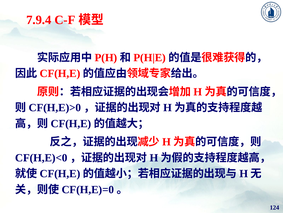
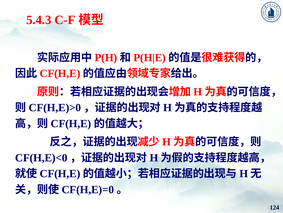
7.9.4: 7.9.4 -> 5.4.3
